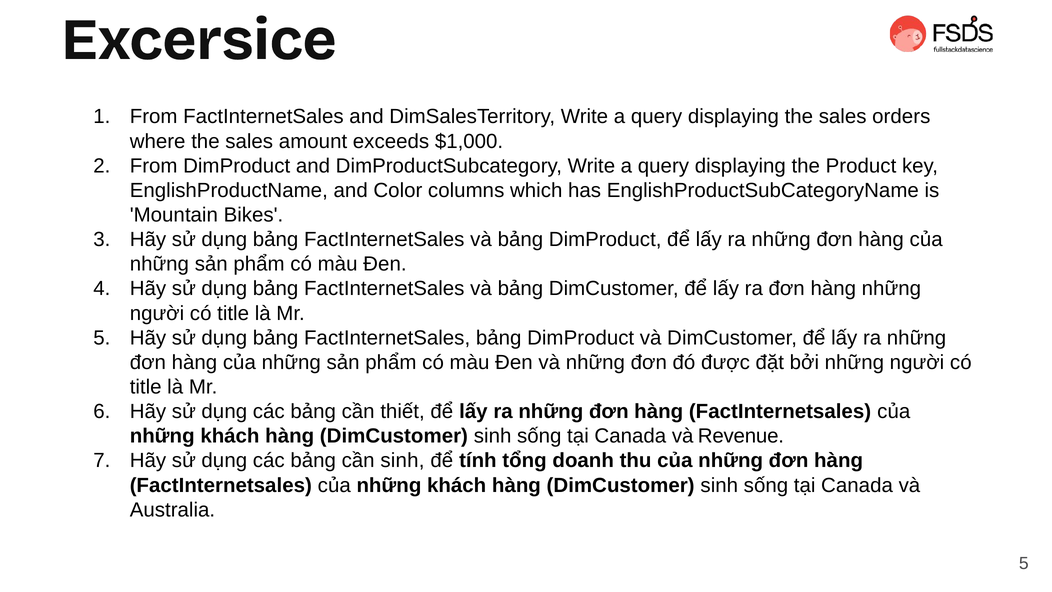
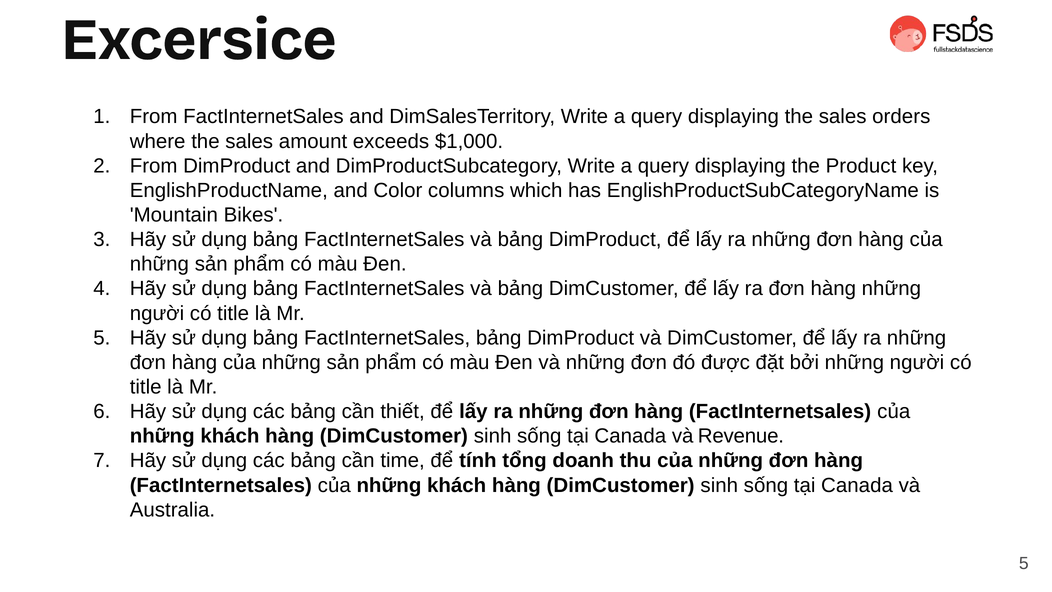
cần sinh: sinh -> time
